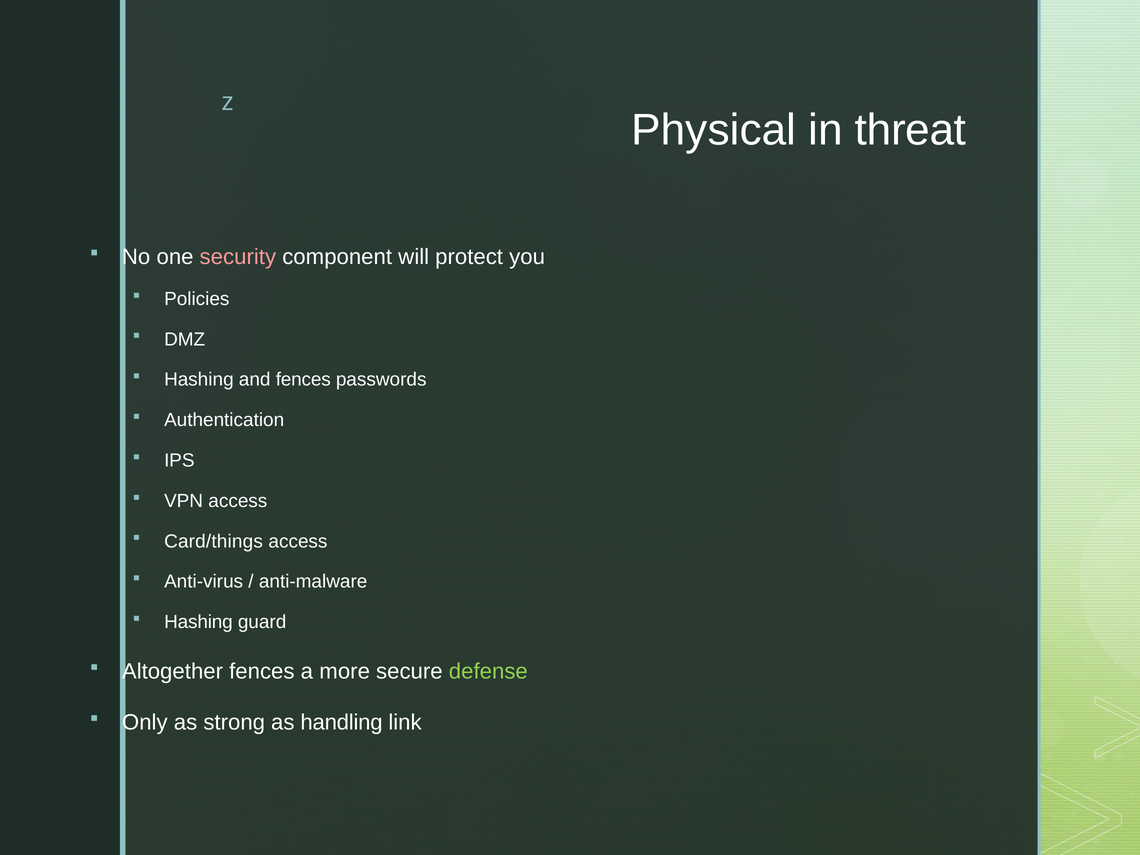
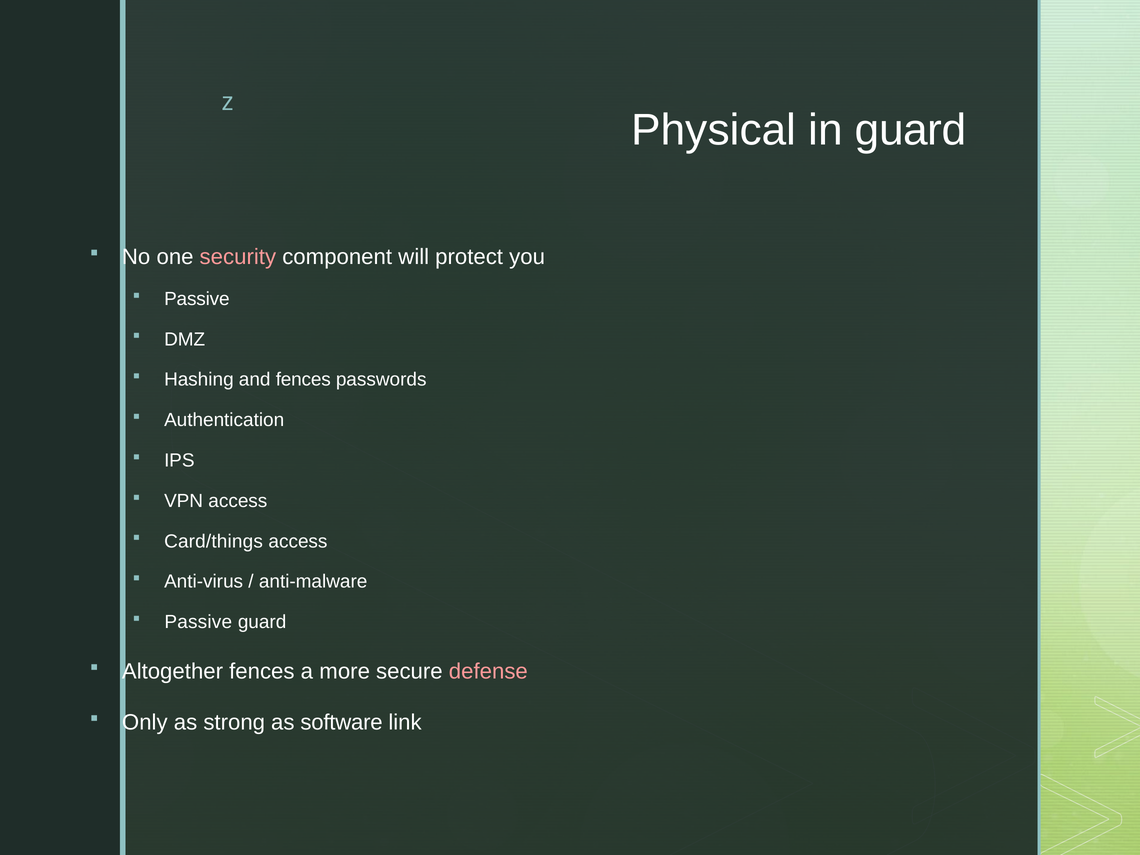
in threat: threat -> guard
Policies at (197, 299): Policies -> Passive
Hashing at (198, 622): Hashing -> Passive
defense colour: light green -> pink
handling: handling -> software
